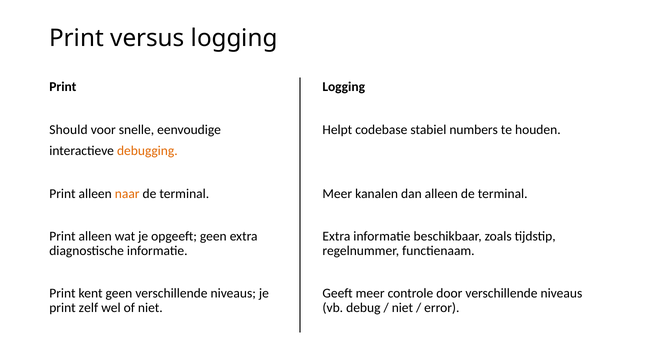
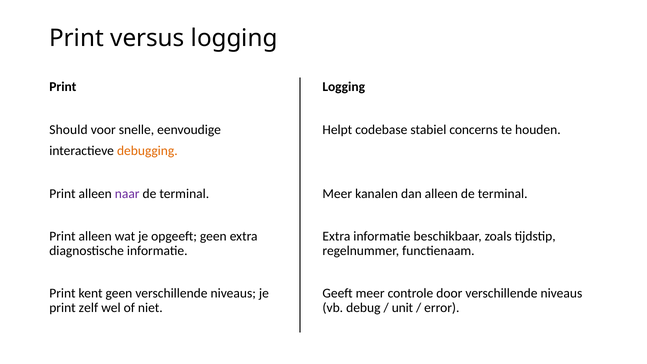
numbers: numbers -> concerns
naar colour: orange -> purple
niet at (402, 308): niet -> unit
